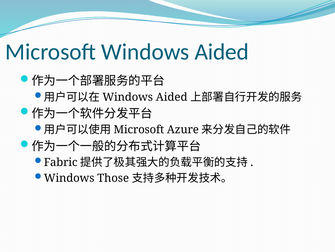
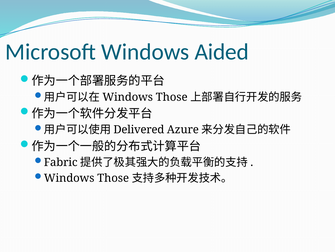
Aided at (172, 97): Aided -> Those
Microsoft at (139, 129): Microsoft -> Delivered
